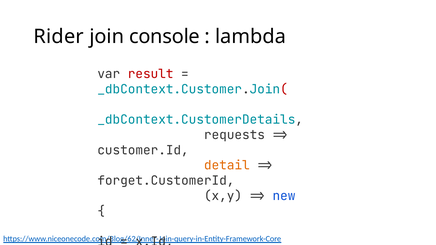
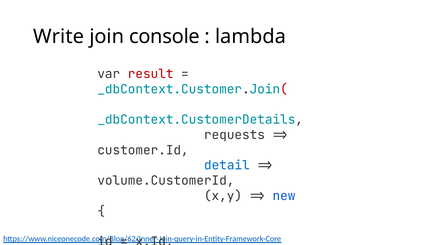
Rider: Rider -> Write
detail colour: orange -> blue
forget.CustomerId: forget.CustomerId -> volume.CustomerId
